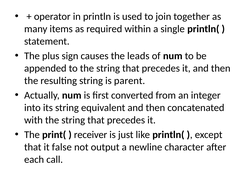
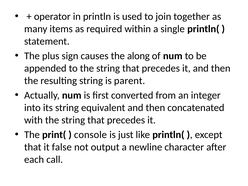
leads: leads -> along
receiver: receiver -> console
